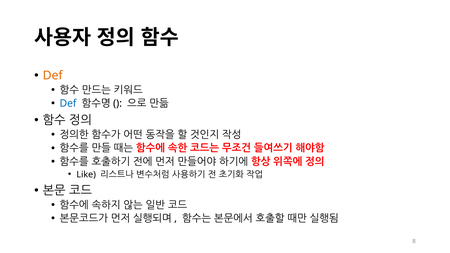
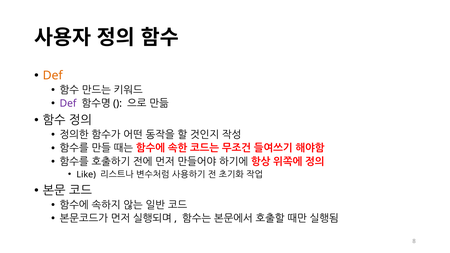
Def at (68, 104) colour: blue -> purple
